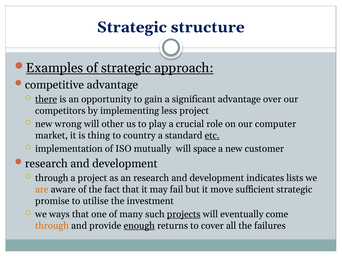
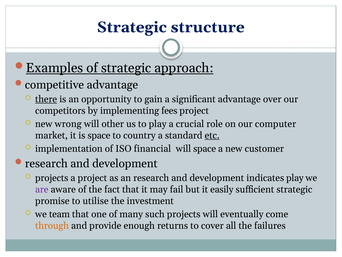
less: less -> fees
is thing: thing -> space
mutually: mutually -> financial
through at (52, 178): through -> projects
indicates lists: lists -> play
are colour: orange -> purple
move: move -> easily
ways: ways -> team
projects at (184, 214) underline: present -> none
enough underline: present -> none
